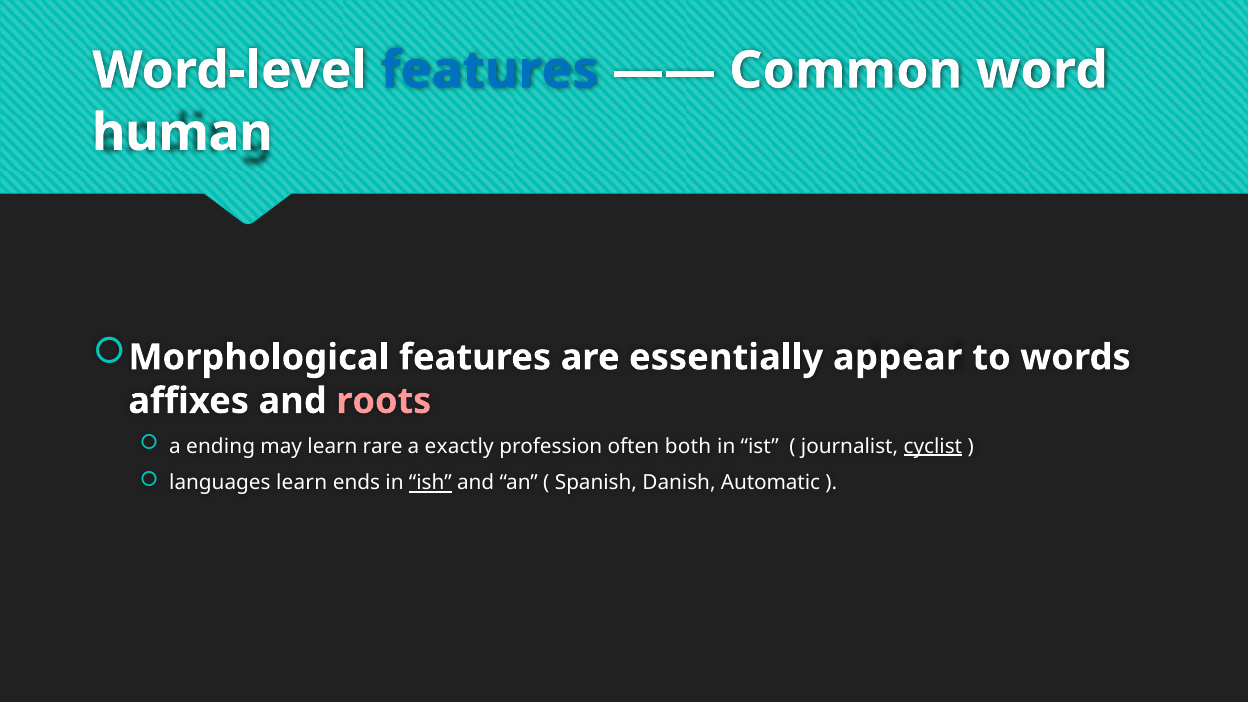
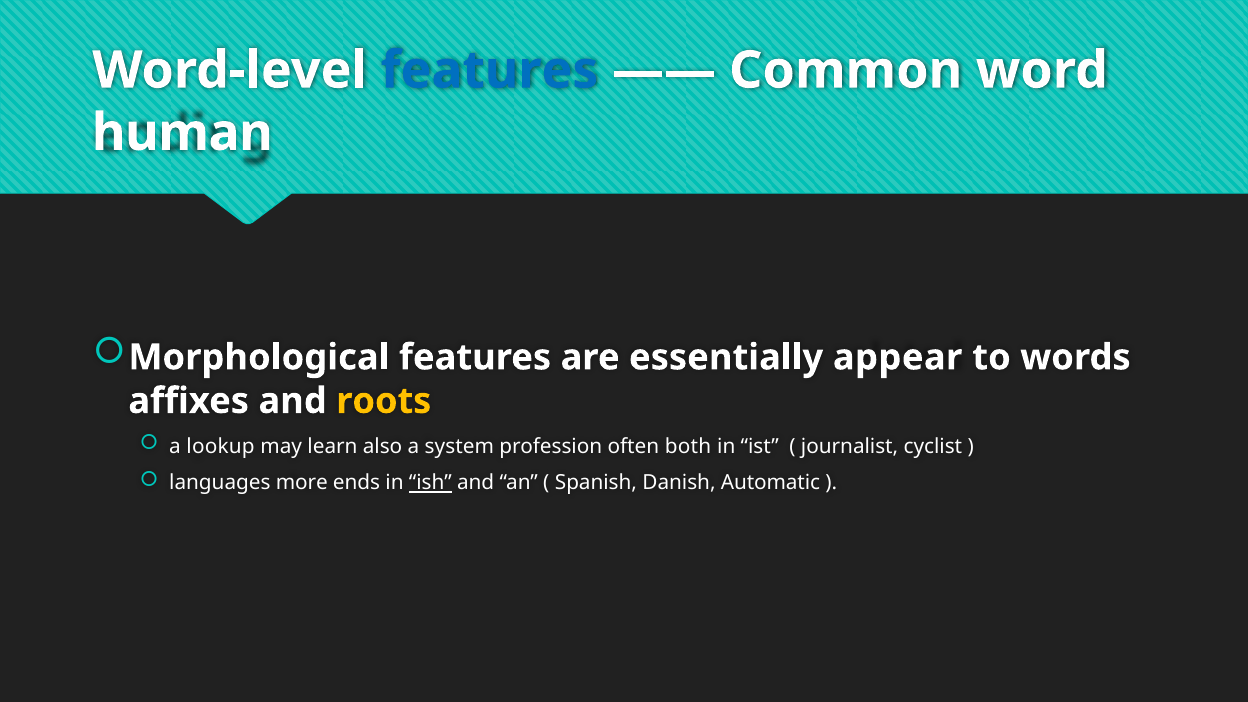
roots colour: pink -> yellow
ending: ending -> lookup
rare: rare -> also
exactly: exactly -> system
cyclist underline: present -> none
languages learn: learn -> more
